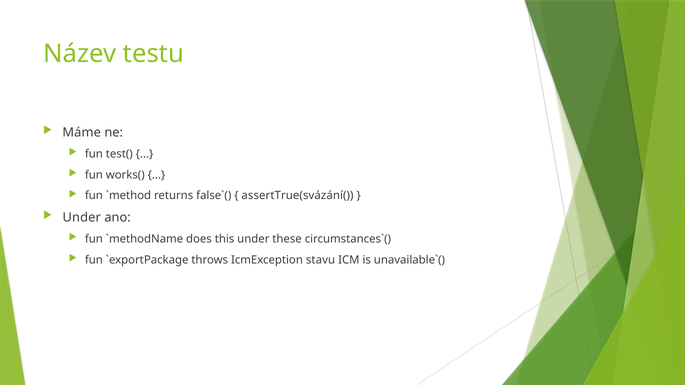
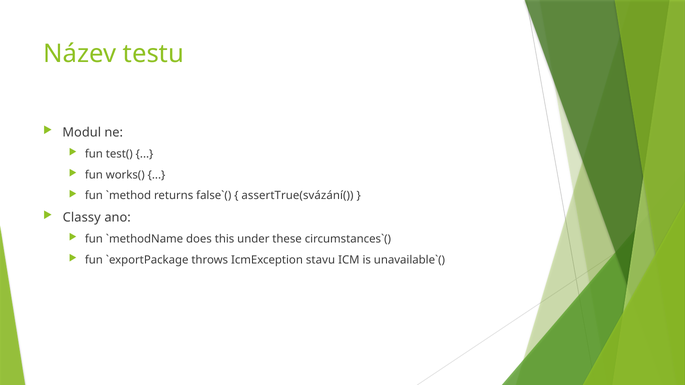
Máme: Máme -> Modul
Under at (82, 218): Under -> Classy
